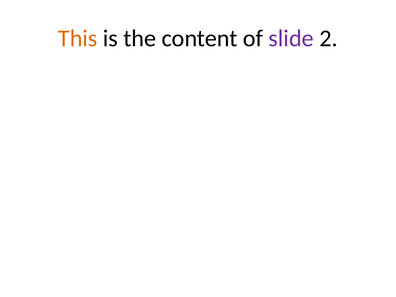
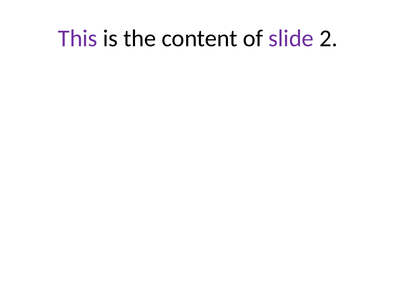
This colour: orange -> purple
